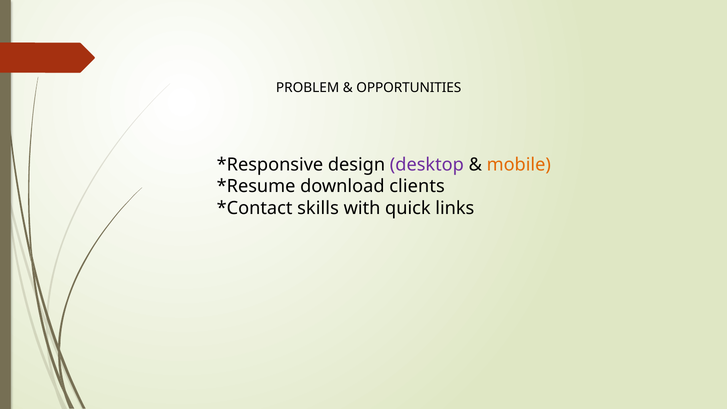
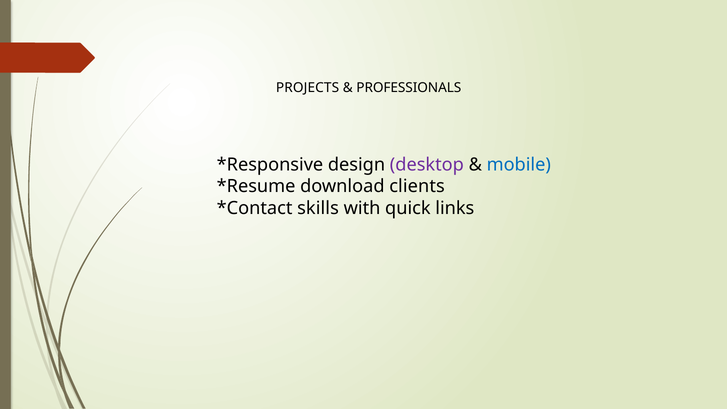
PROBLEM: PROBLEM -> PROJECTS
OPPORTUNITIES: OPPORTUNITIES -> PROFESSIONALS
mobile colour: orange -> blue
